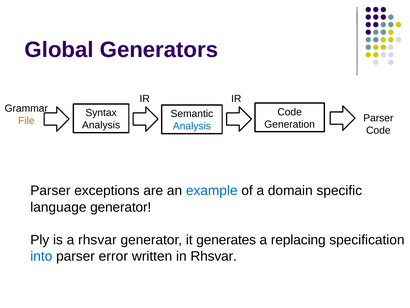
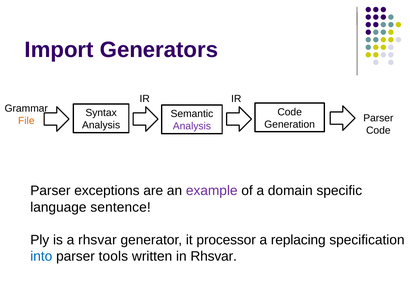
Global: Global -> Import
Analysis at (192, 126) colour: blue -> purple
example colour: blue -> purple
language generator: generator -> sentence
generates: generates -> processor
error: error -> tools
